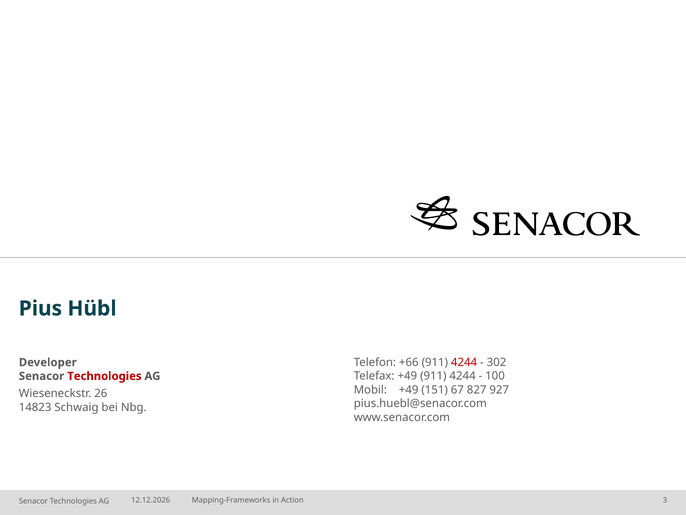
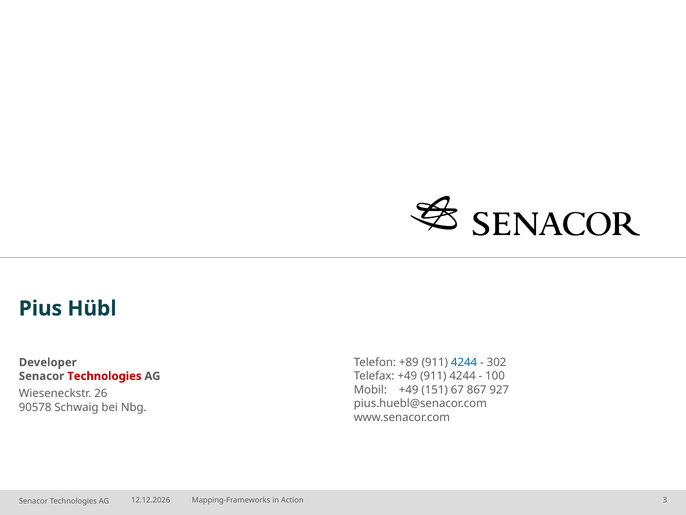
+66: +66 -> +89
4244 at (464, 362) colour: red -> blue
827: 827 -> 867
14823: 14823 -> 90578
